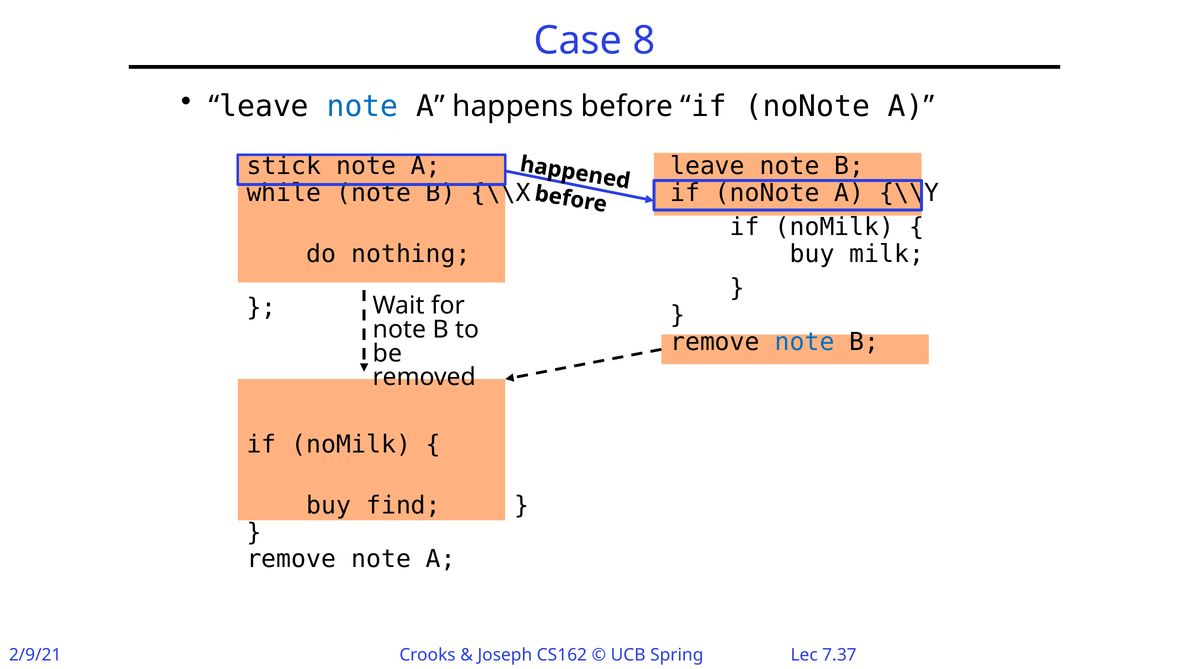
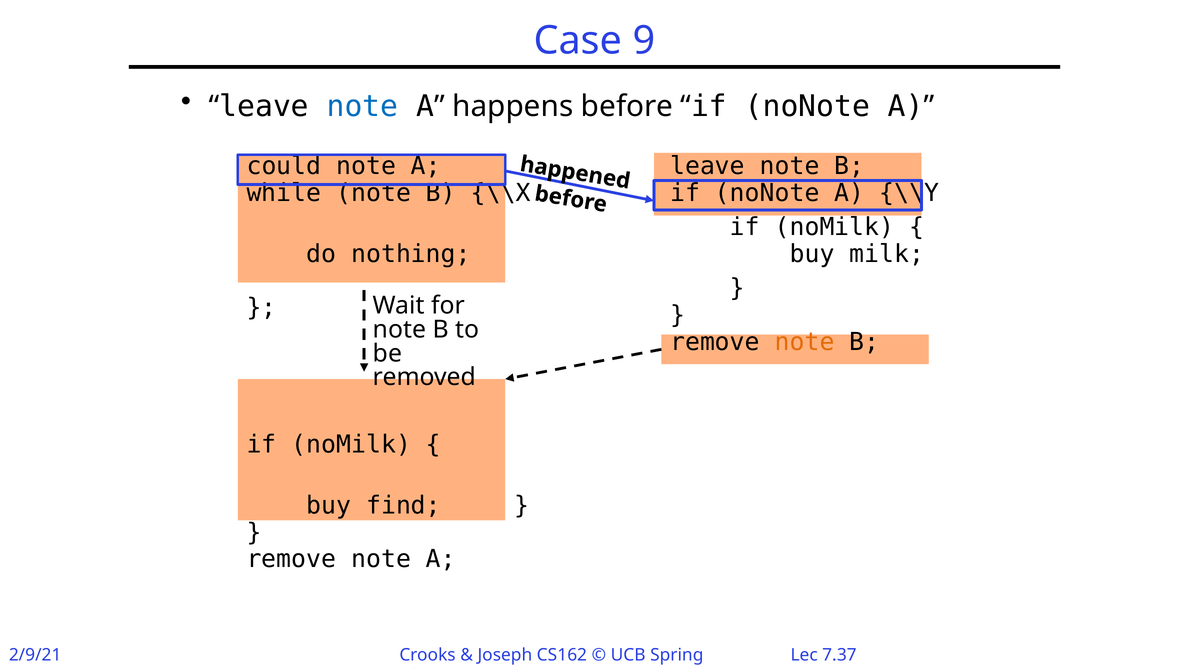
8: 8 -> 9
stick: stick -> could
note at (805, 342) colour: blue -> orange
